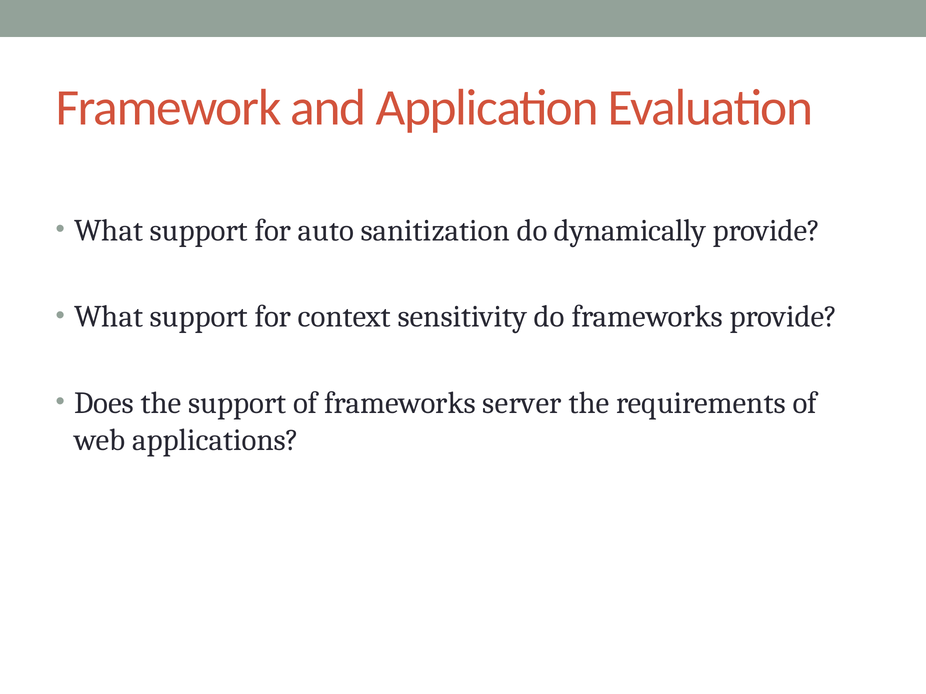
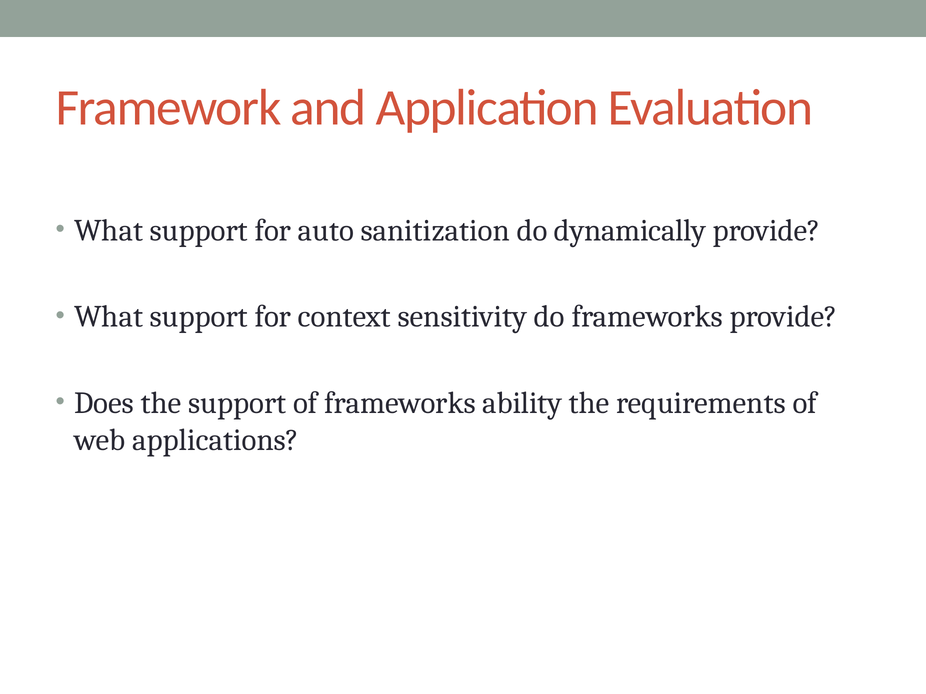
server: server -> ability
